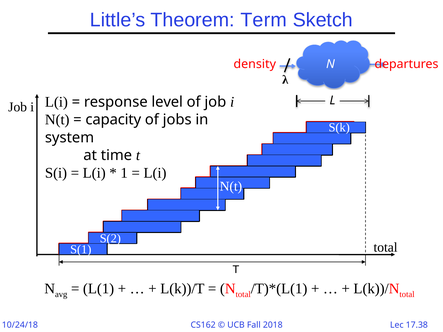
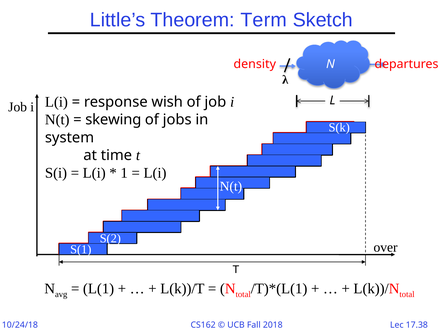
level: level -> wish
capacity: capacity -> skewing
total at (386, 247): total -> over
